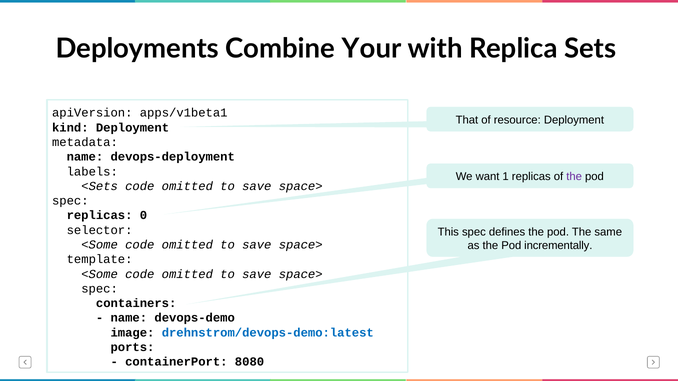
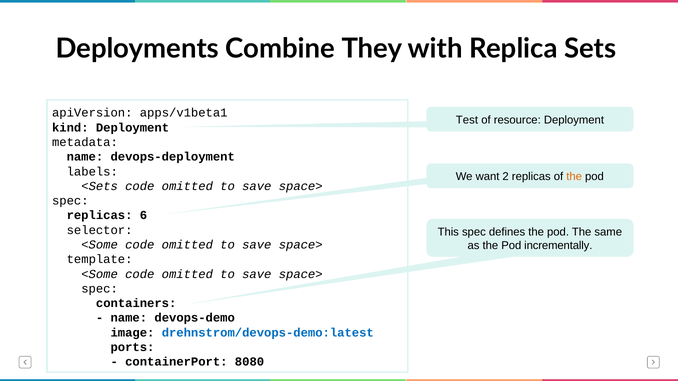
Your: Your -> They
That: That -> Test
1: 1 -> 2
the at (574, 177) colour: purple -> orange
0: 0 -> 6
